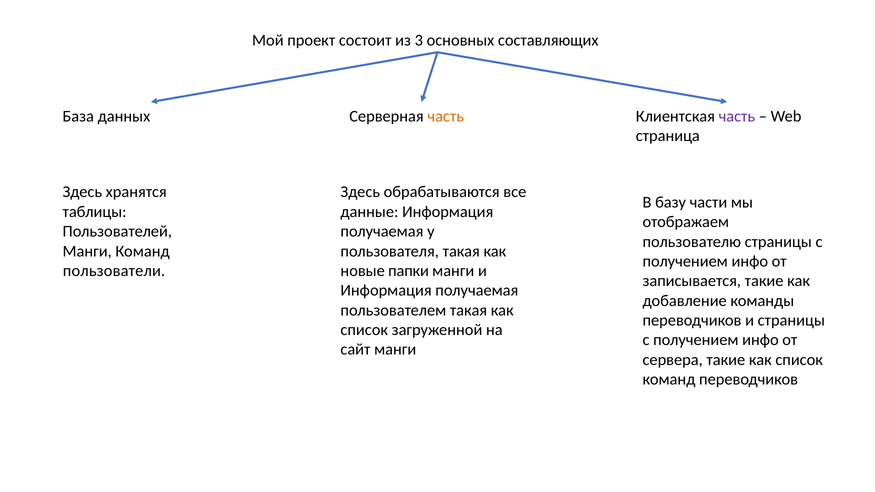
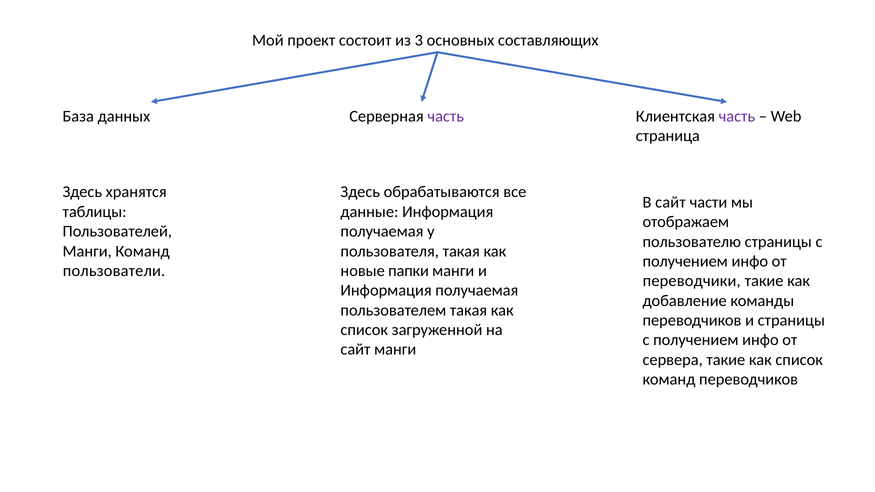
часть at (446, 116) colour: orange -> purple
В базу: базу -> сайт
записывается: записывается -> переводчики
